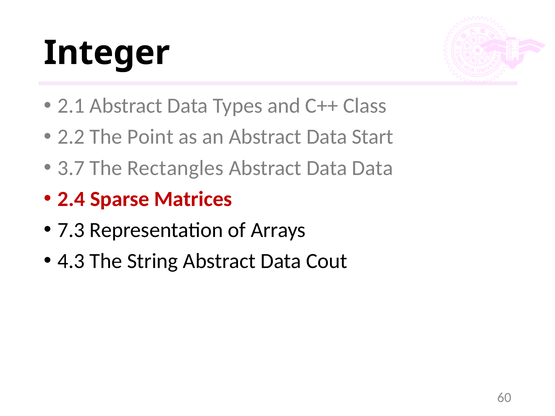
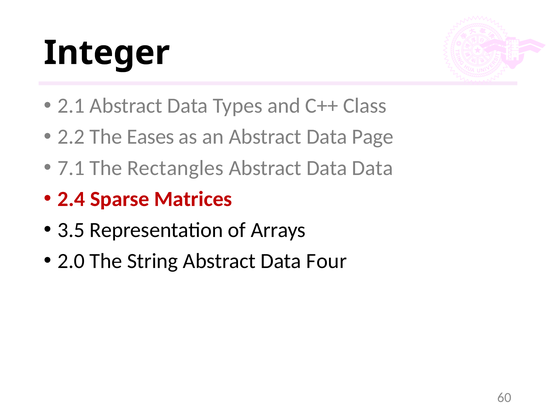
Point: Point -> Eases
Start: Start -> Page
3.7: 3.7 -> 7.1
7.3: 7.3 -> 3.5
4.3: 4.3 -> 2.0
Cout: Cout -> Four
